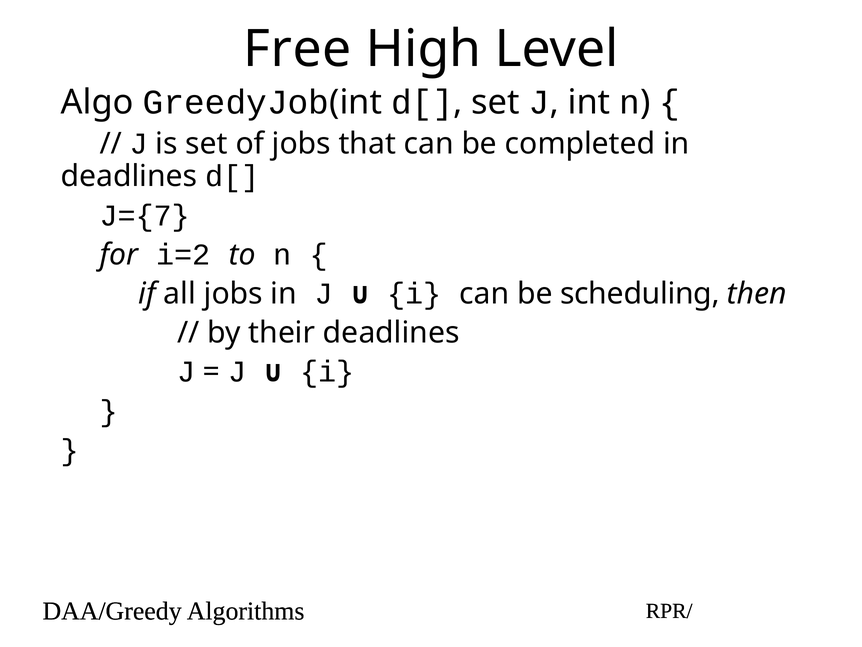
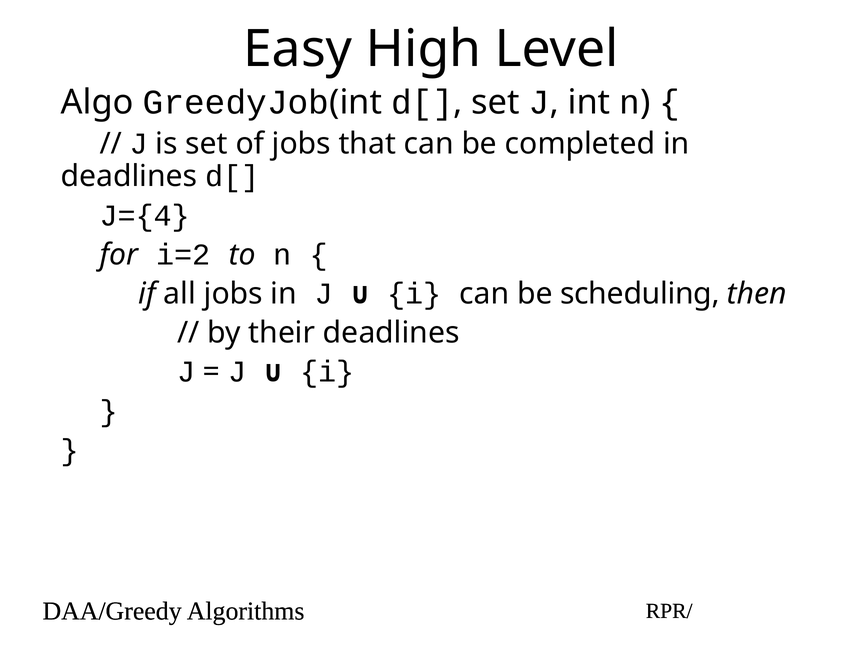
Free: Free -> Easy
J={7: J={7 -> J={4
